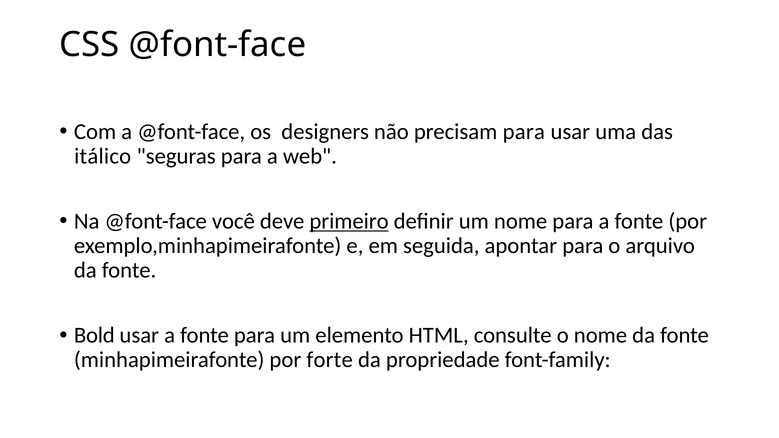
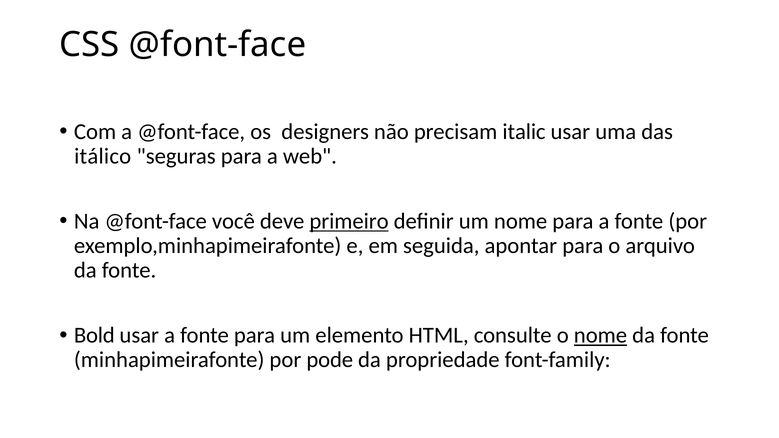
precisam para: para -> italic
nome at (601, 336) underline: none -> present
forte: forte -> pode
